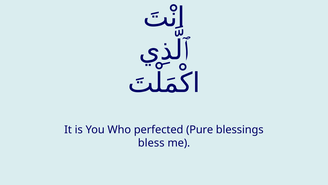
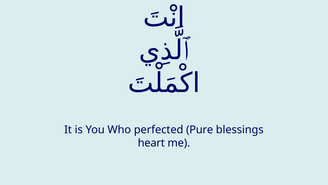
bless: bless -> heart
